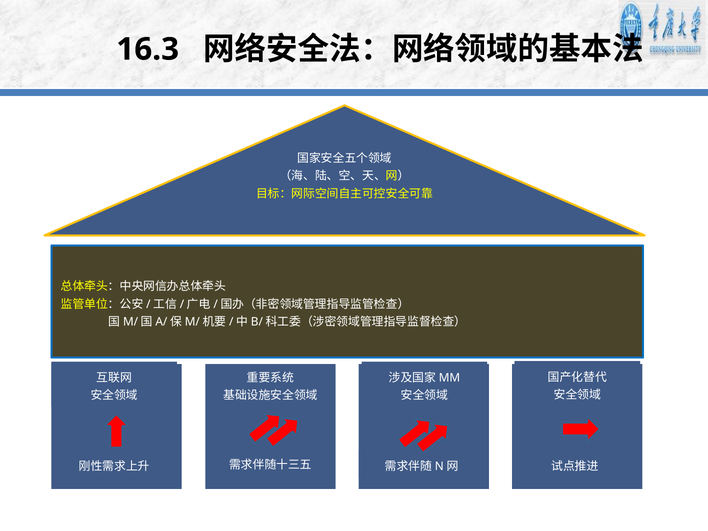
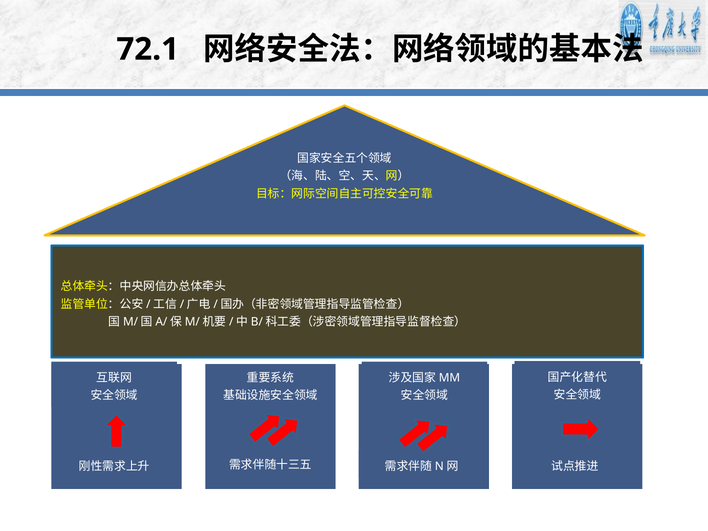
16.3: 16.3 -> 72.1
